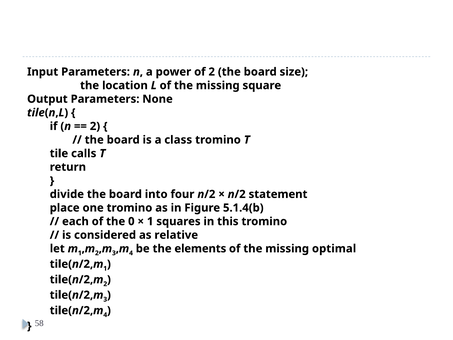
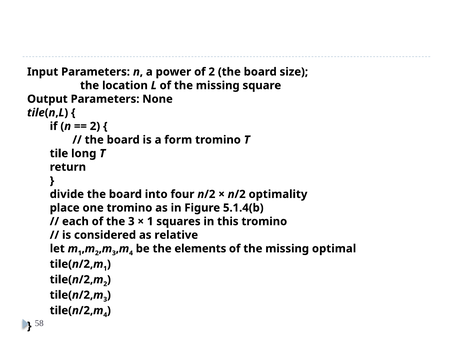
class: class -> form
calls: calls -> long
statement: statement -> optimality
the 0: 0 -> 3
